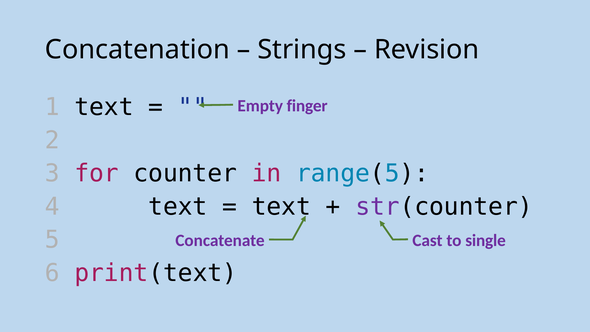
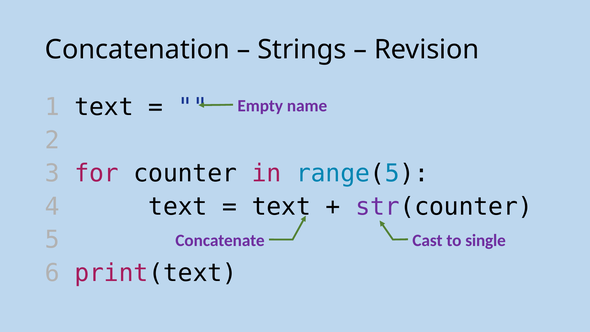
finger: finger -> name
